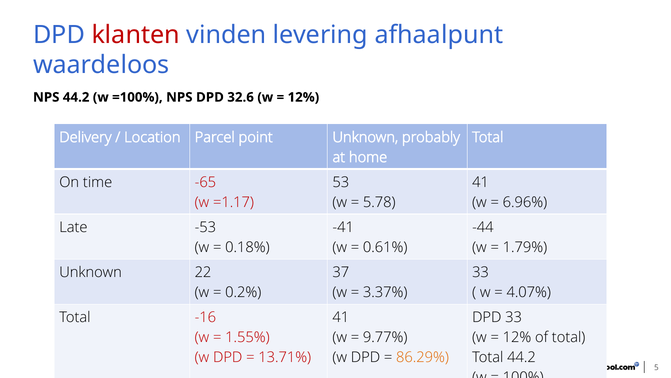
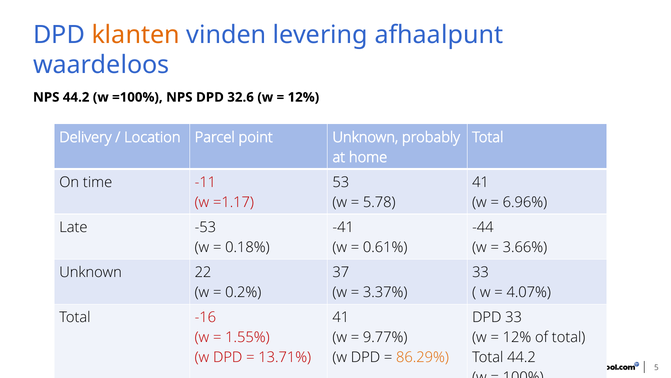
klanten colour: red -> orange
-65: -65 -> -11
1.79%: 1.79% -> 3.66%
